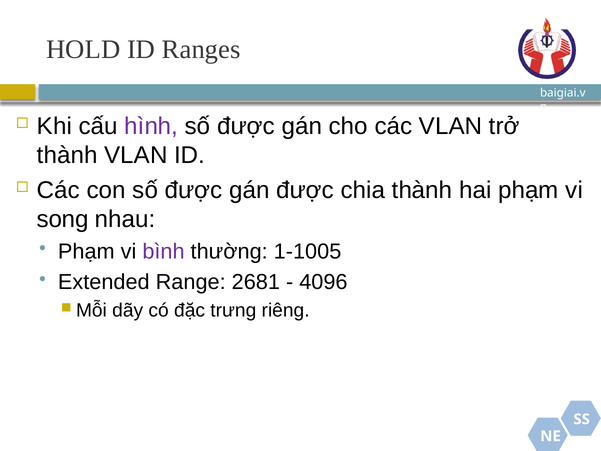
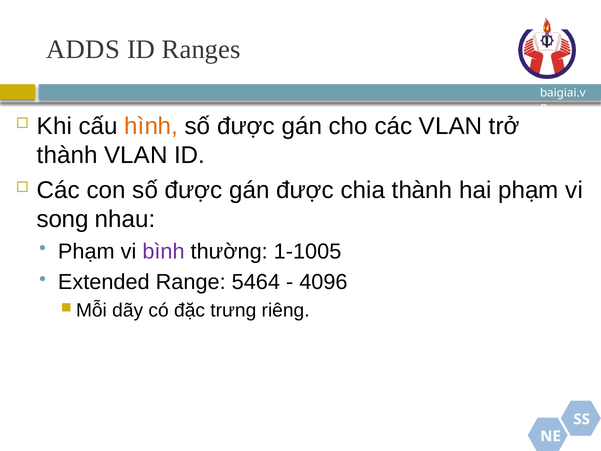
HOLD: HOLD -> ADDS
hình colour: purple -> orange
2681: 2681 -> 5464
